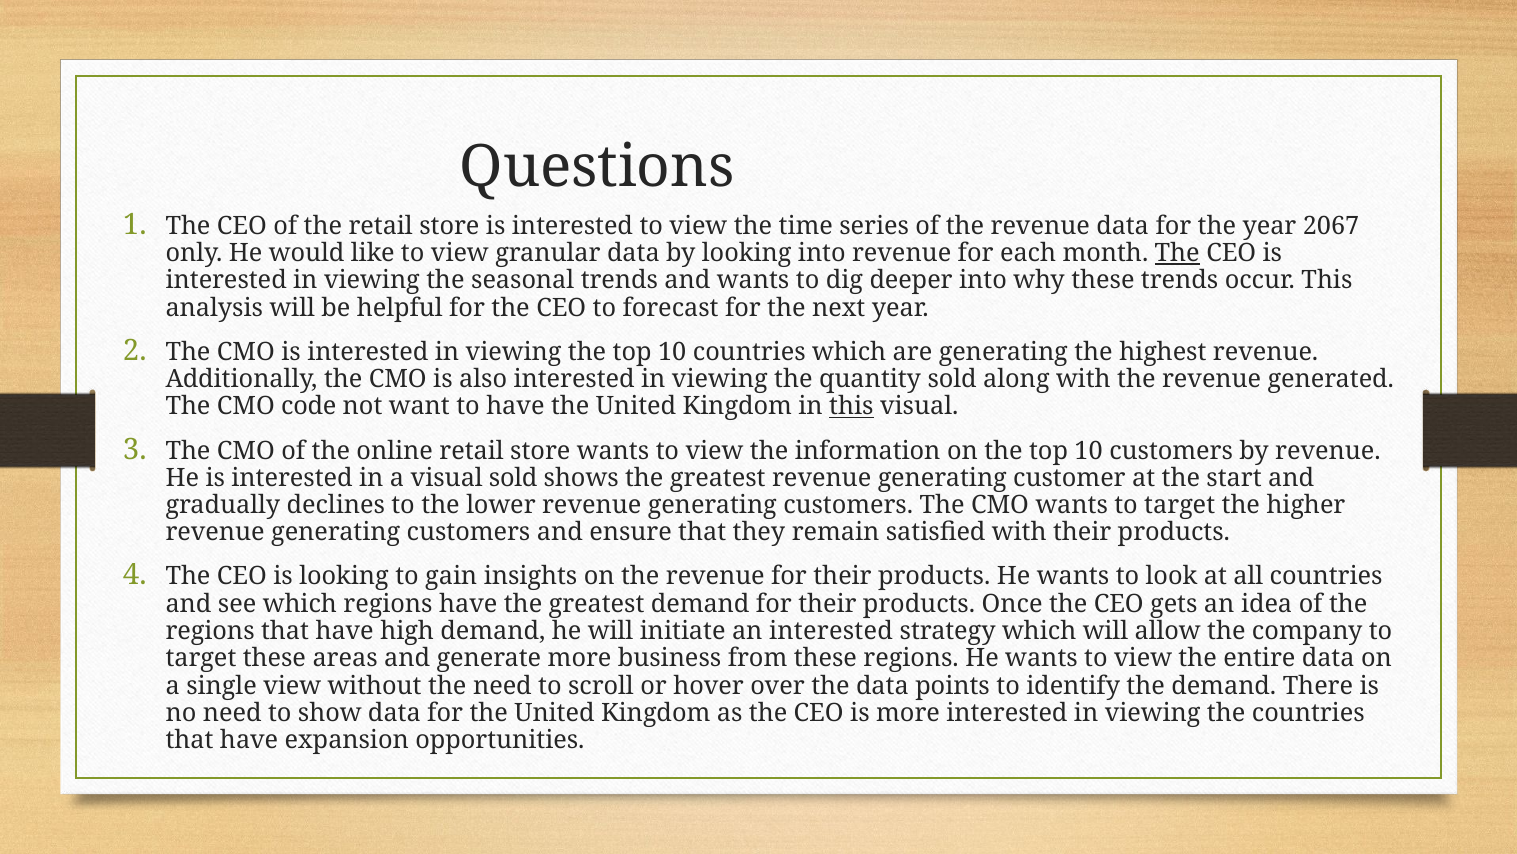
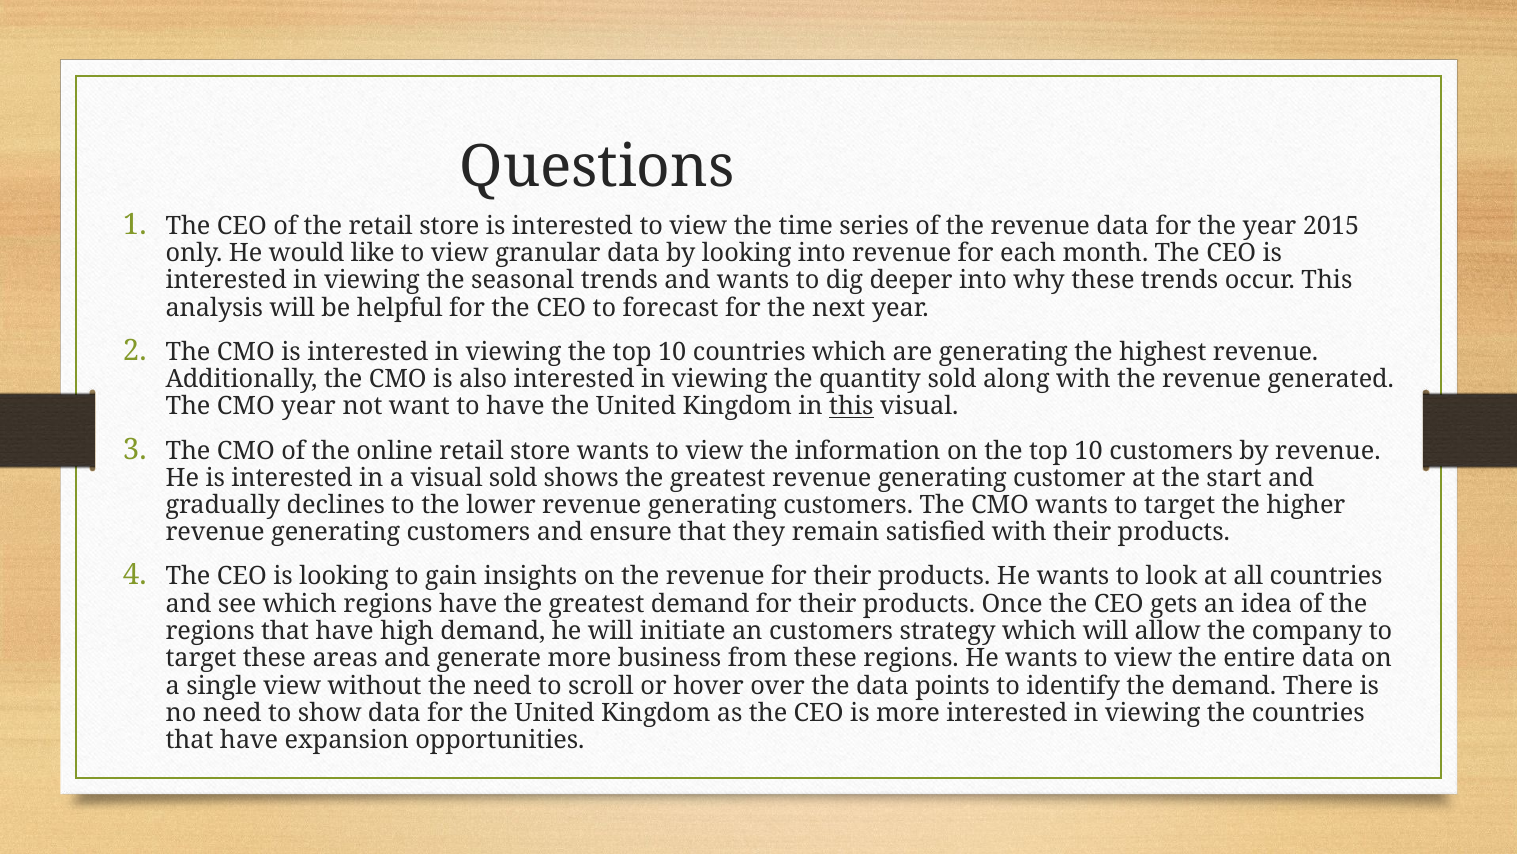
2067: 2067 -> 2015
The at (1177, 253) underline: present -> none
CMO code: code -> year
an interested: interested -> customers
